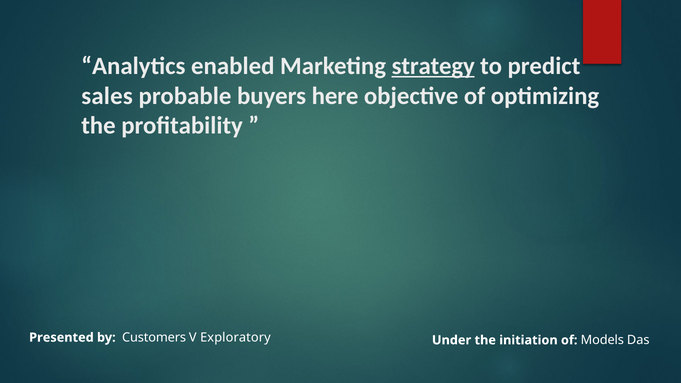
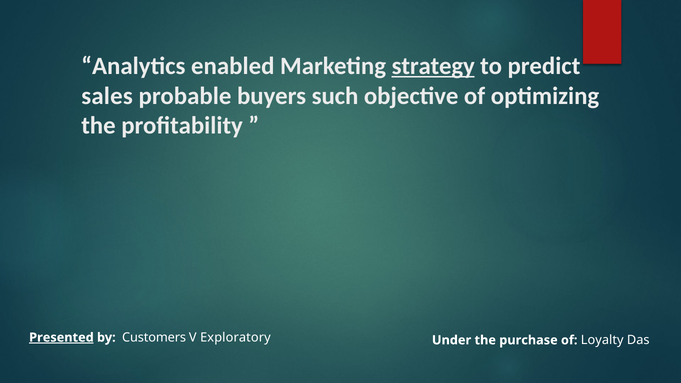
here: here -> such
Presented underline: none -> present
initiation: initiation -> purchase
Models: Models -> Loyalty
